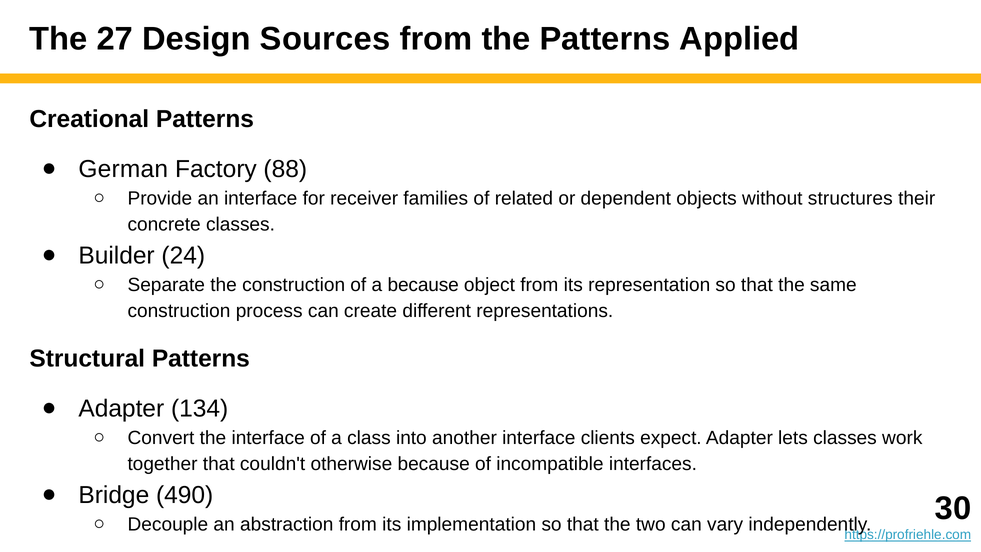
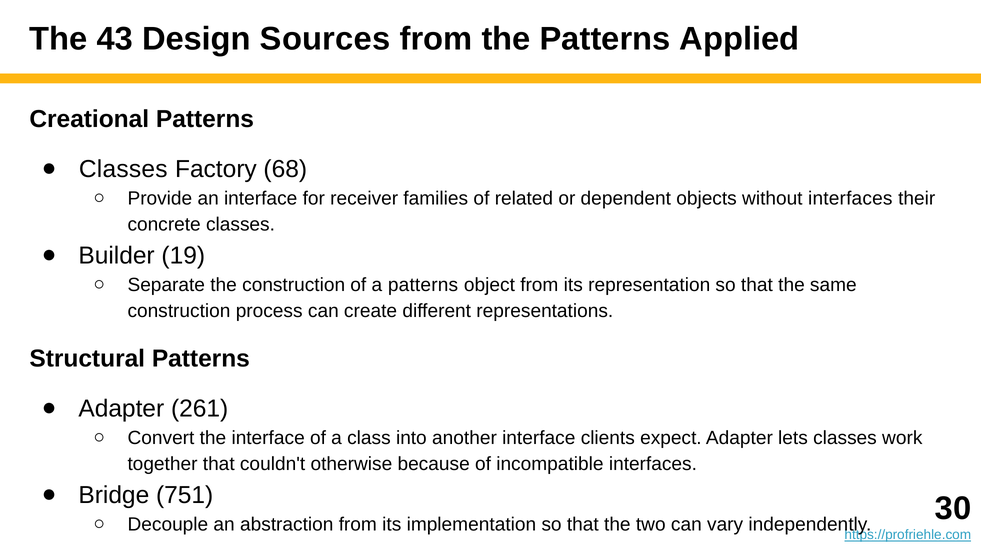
27: 27 -> 43
German at (123, 169): German -> Classes
88: 88 -> 68
without structures: structures -> interfaces
24: 24 -> 19
a because: because -> patterns
134: 134 -> 261
490: 490 -> 751
